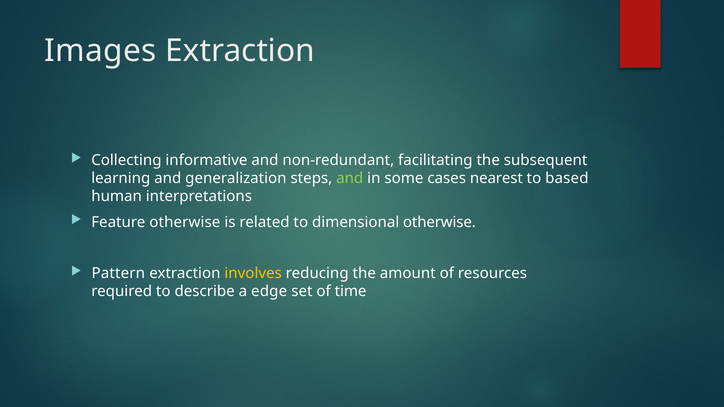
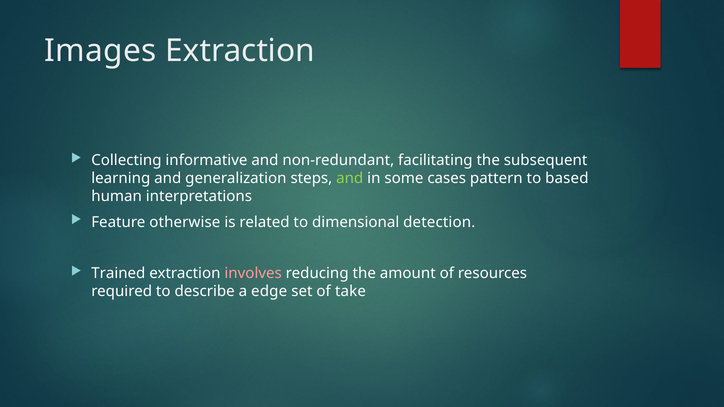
nearest: nearest -> pattern
dimensional otherwise: otherwise -> detection
Pattern: Pattern -> Trained
involves colour: yellow -> pink
time: time -> take
